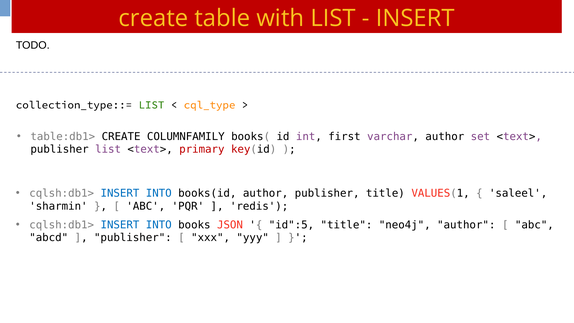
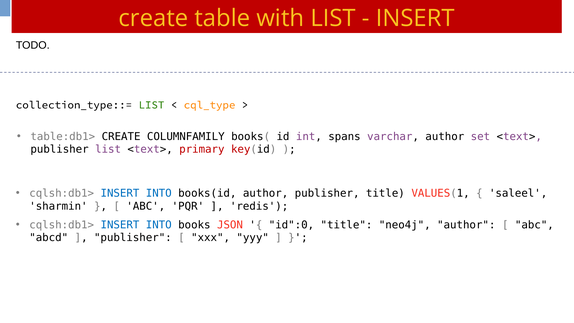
first: first -> spans
id":5: id":5 -> id":0
